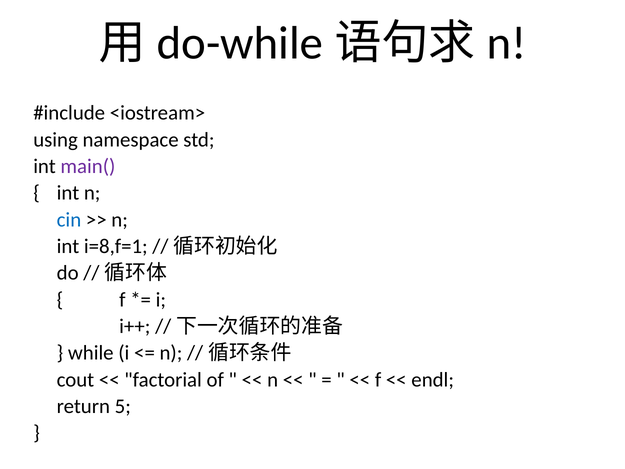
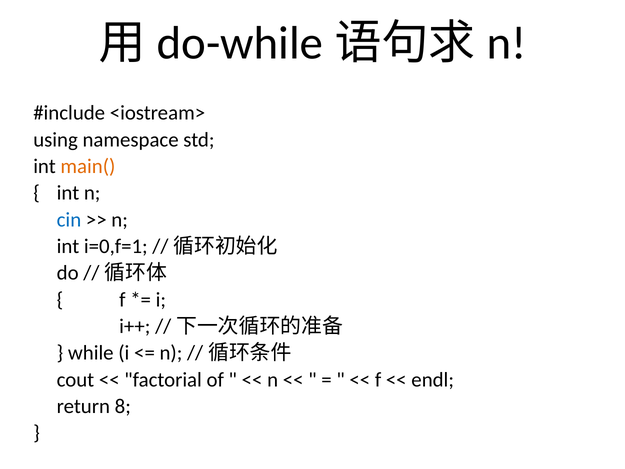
main( colour: purple -> orange
i=8,f=1: i=8,f=1 -> i=0,f=1
5: 5 -> 8
